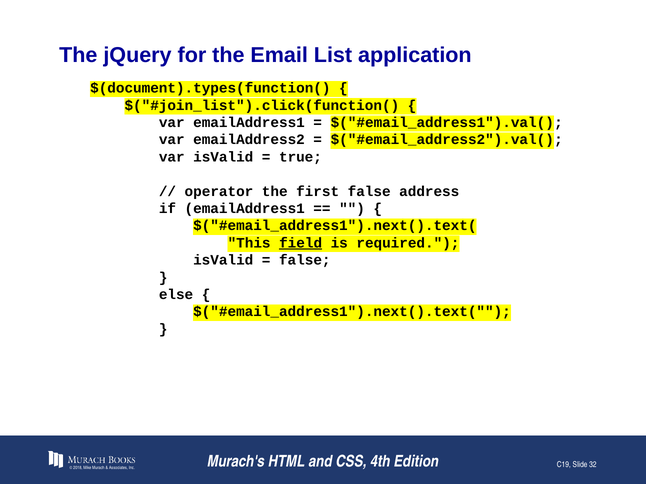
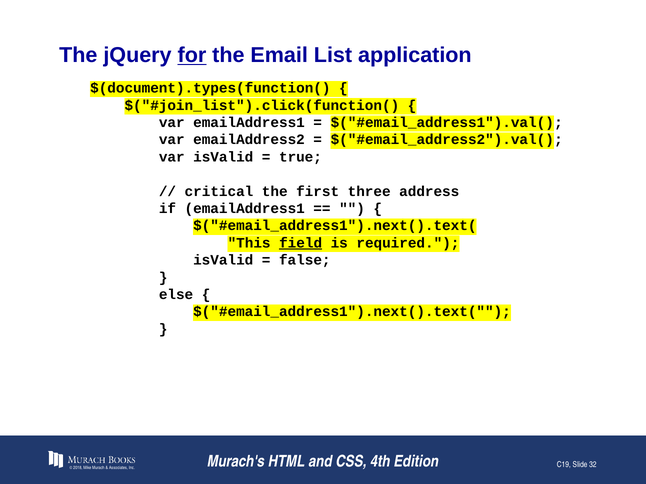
for underline: none -> present
operator: operator -> critical
first false: false -> three
